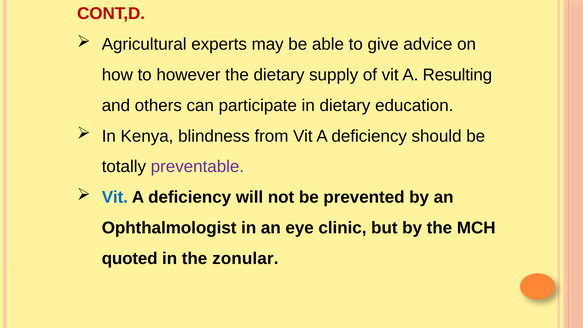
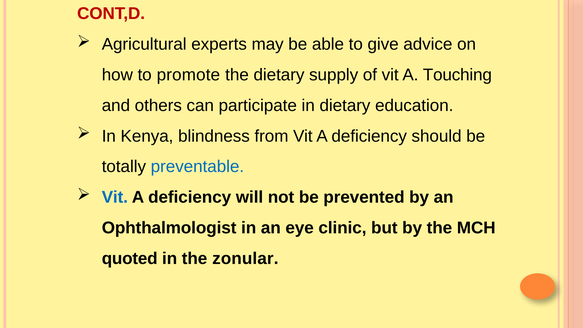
however: however -> promote
Resulting: Resulting -> Touching
preventable colour: purple -> blue
